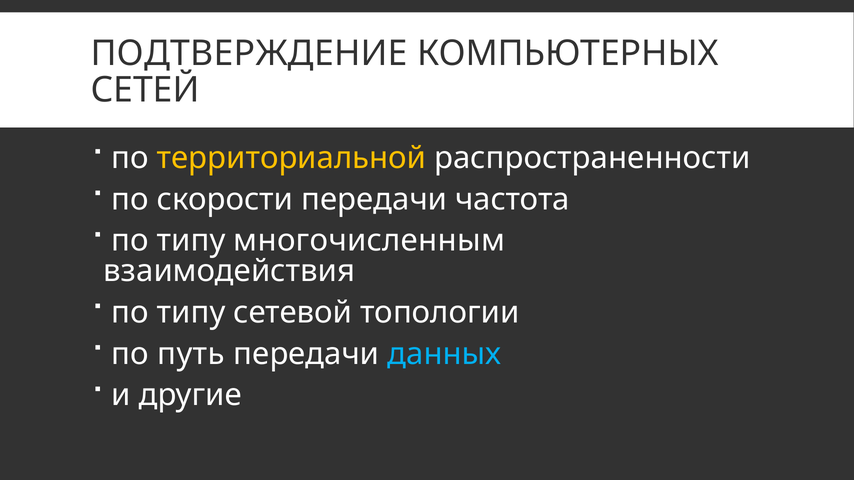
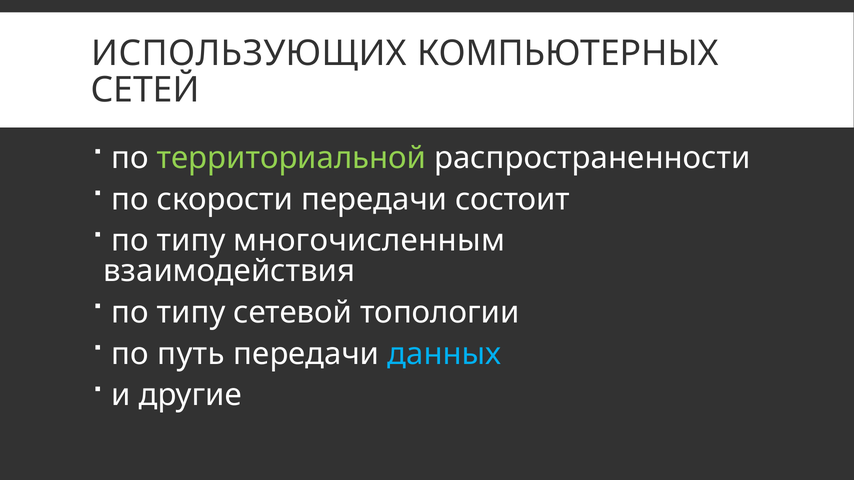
ПОДТВЕРЖДЕНИЕ: ПОДТВЕРЖДЕНИЕ -> ИСПОЛЬЗУЮЩИХ
территориальной colour: yellow -> light green
частота: частота -> состоит
